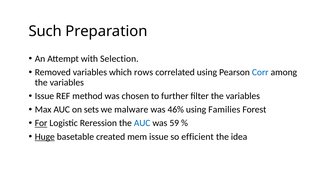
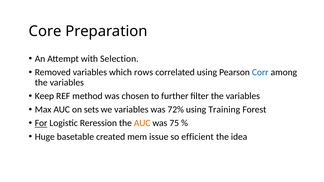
Such: Such -> Core
Issue at (44, 96): Issue -> Keep
we malware: malware -> variables
46%: 46% -> 72%
Families: Families -> Training
AUC at (142, 123) colour: blue -> orange
59: 59 -> 75
Huge underline: present -> none
